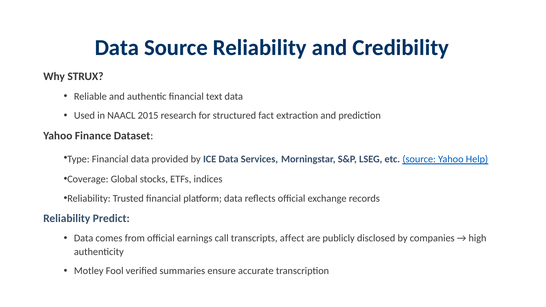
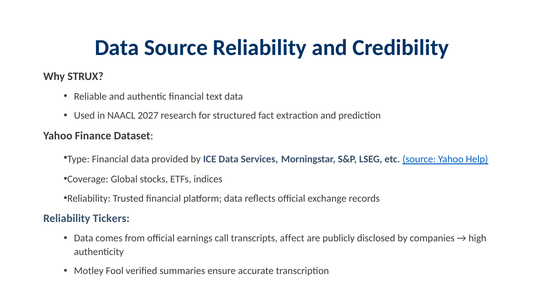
2015: 2015 -> 2027
Predict: Predict -> Tickers
